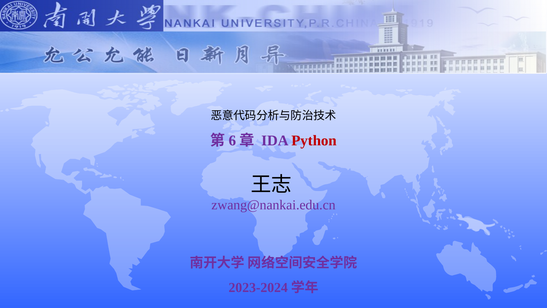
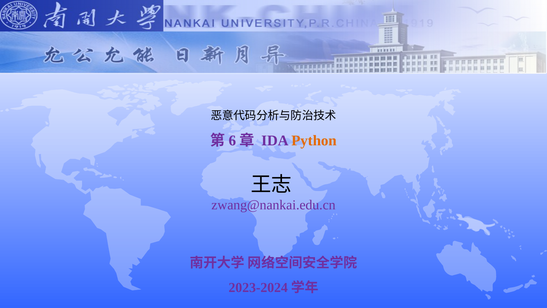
Python colour: red -> orange
